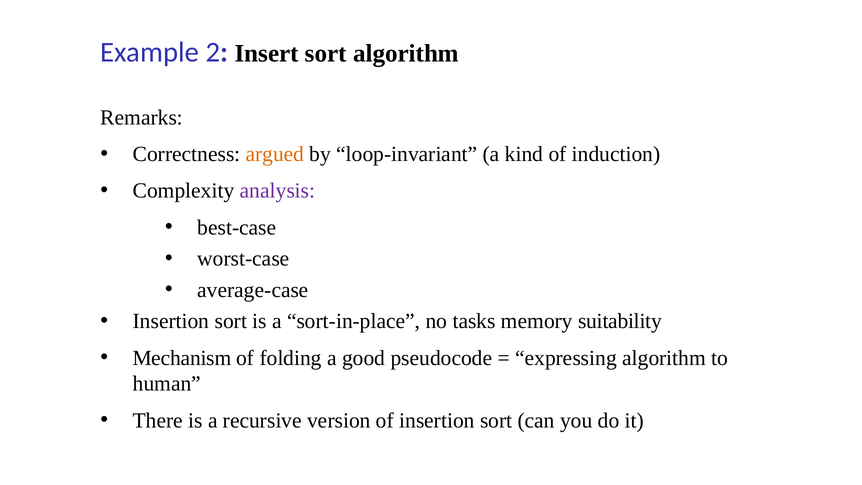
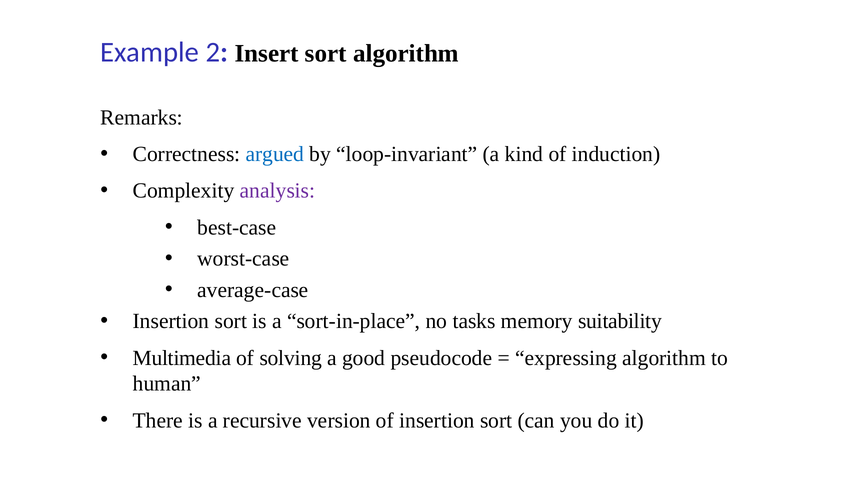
argued colour: orange -> blue
Mechanism: Mechanism -> Multimedia
folding: folding -> solving
